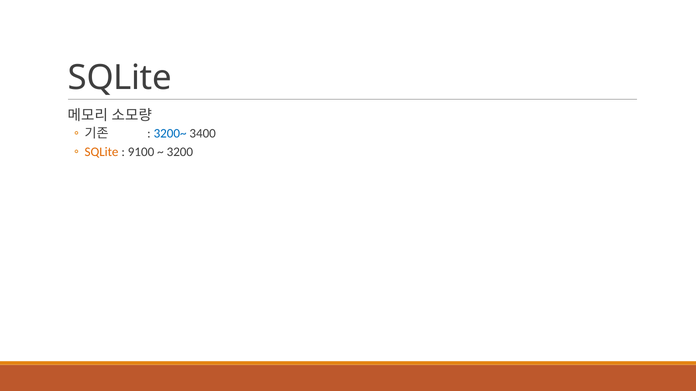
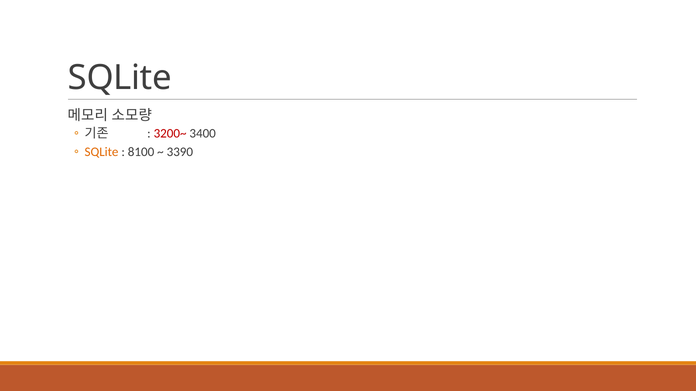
3200~ colour: blue -> red
9100: 9100 -> 8100
3200: 3200 -> 3390
